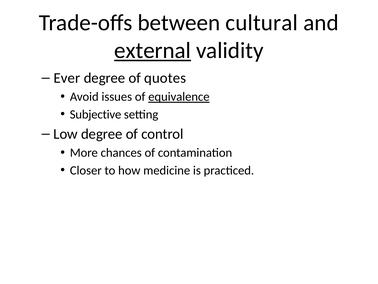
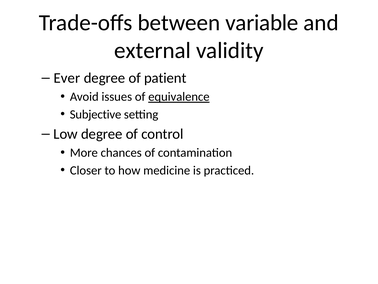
cultural: cultural -> variable
external underline: present -> none
quotes: quotes -> patient
